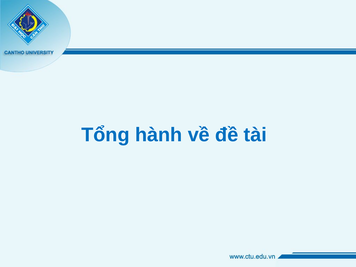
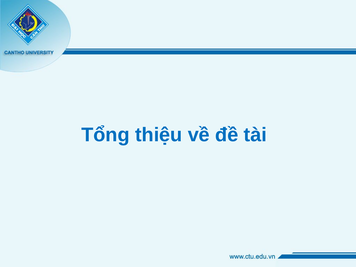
hành: hành -> thiệu
